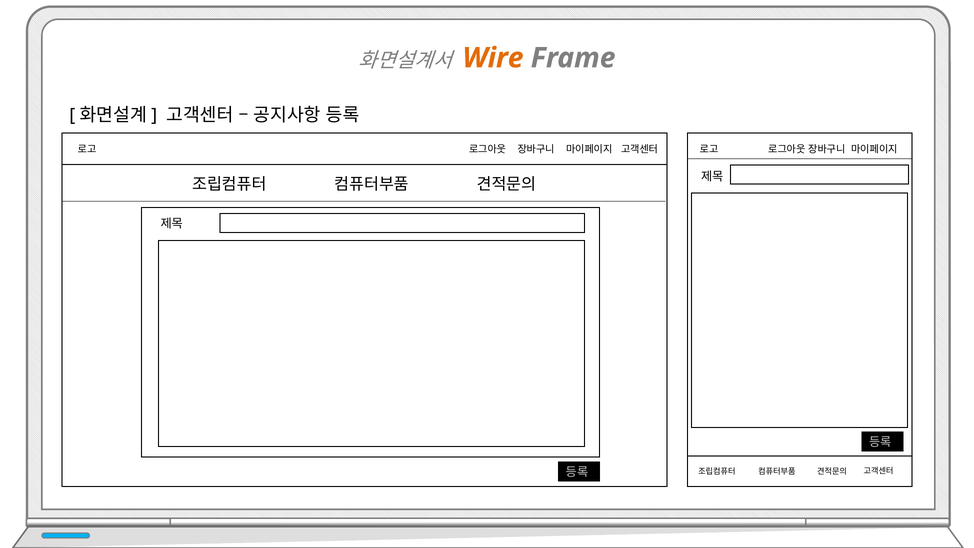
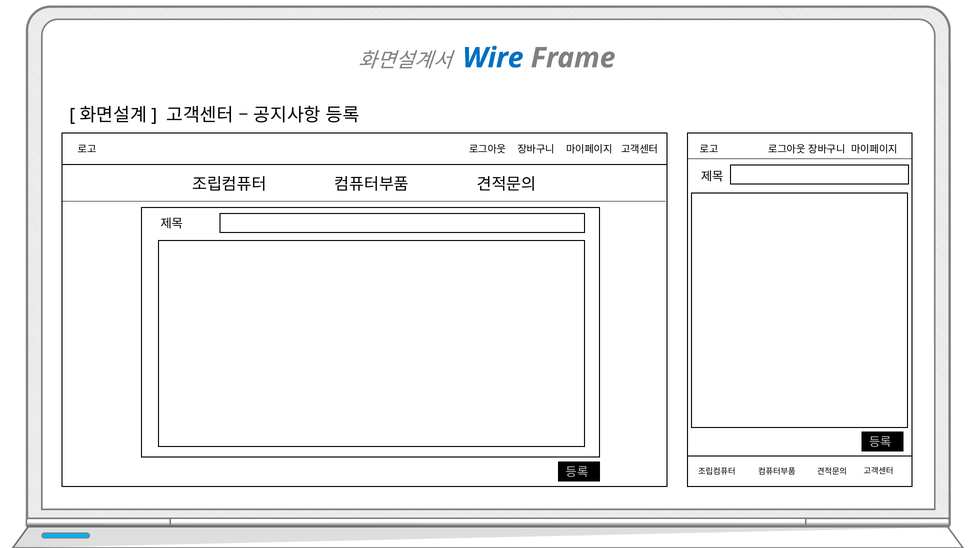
Wire colour: orange -> blue
